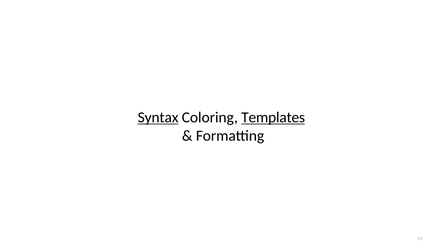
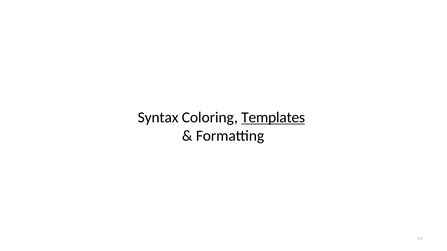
Syntax underline: present -> none
